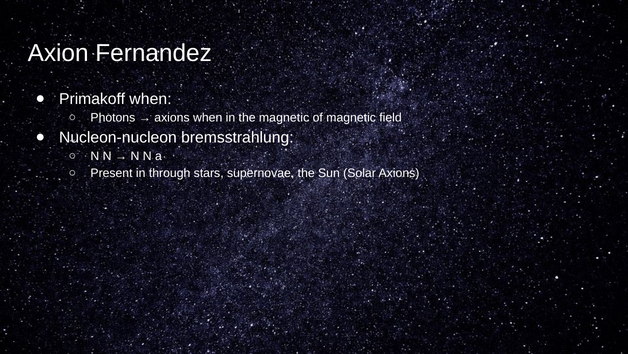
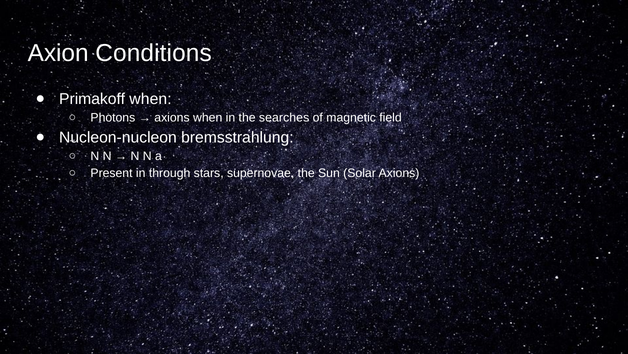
Fernandez: Fernandez -> Conditions
the magnetic: magnetic -> searches
